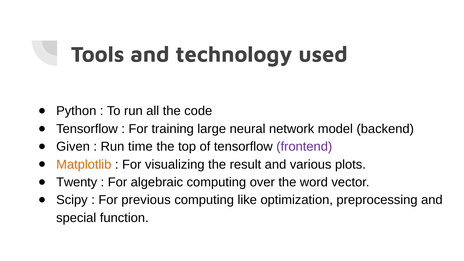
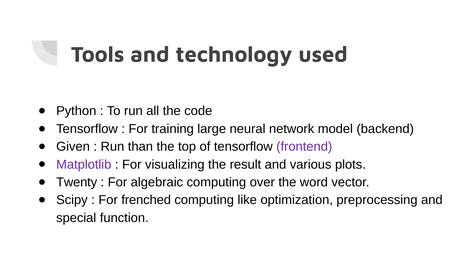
time: time -> than
Matplotlib colour: orange -> purple
previous: previous -> frenched
